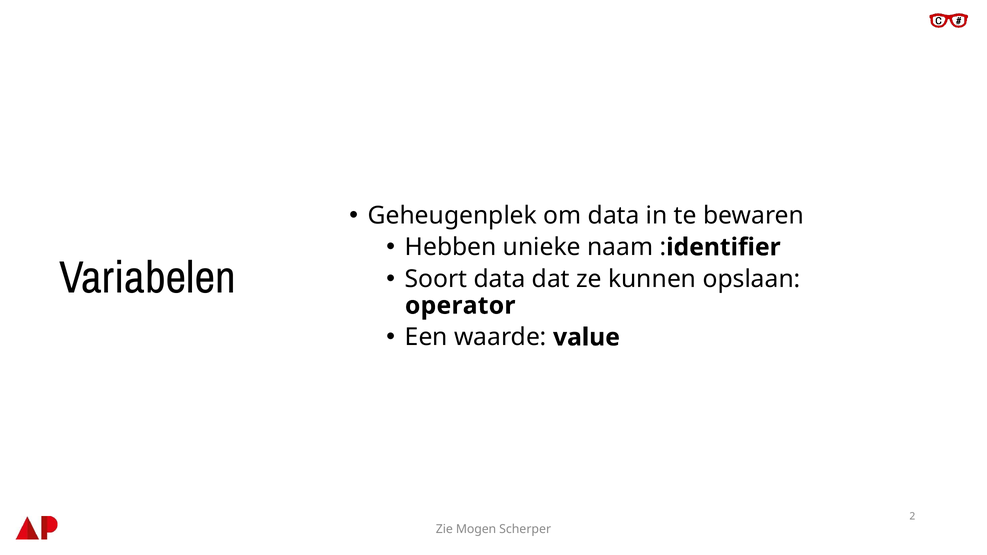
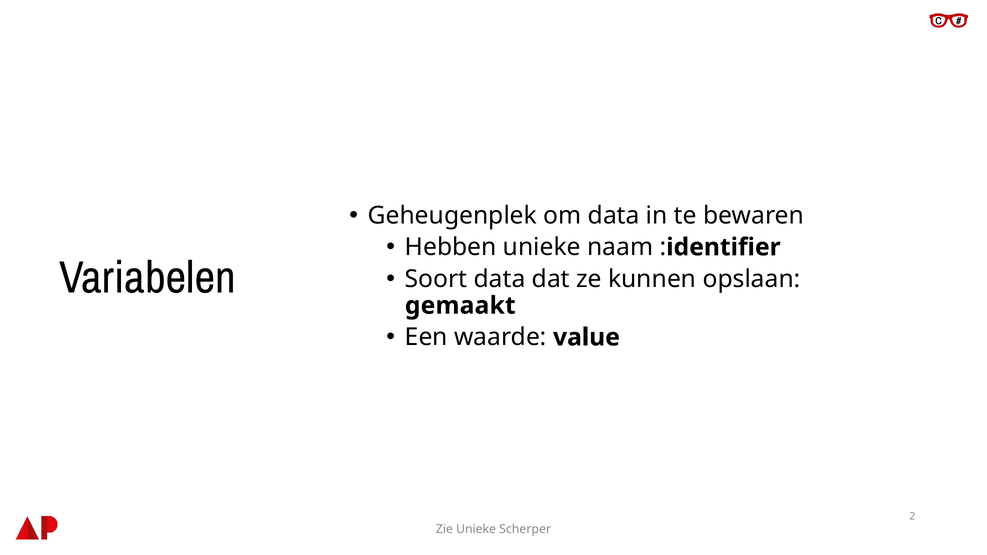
operator: operator -> gemaakt
Zie Mogen: Mogen -> Unieke
